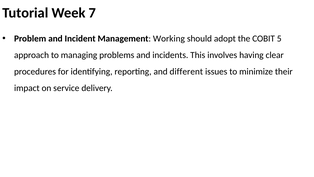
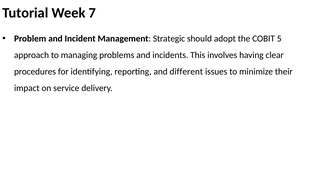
Working: Working -> Strategic
